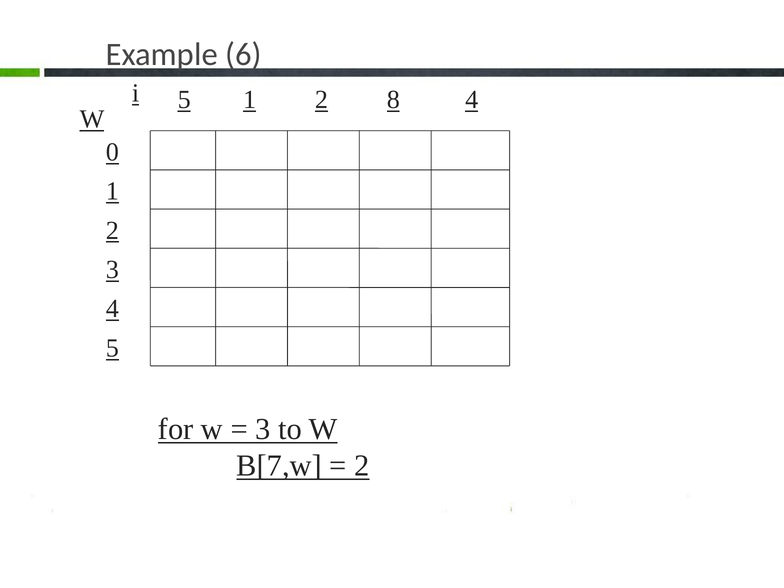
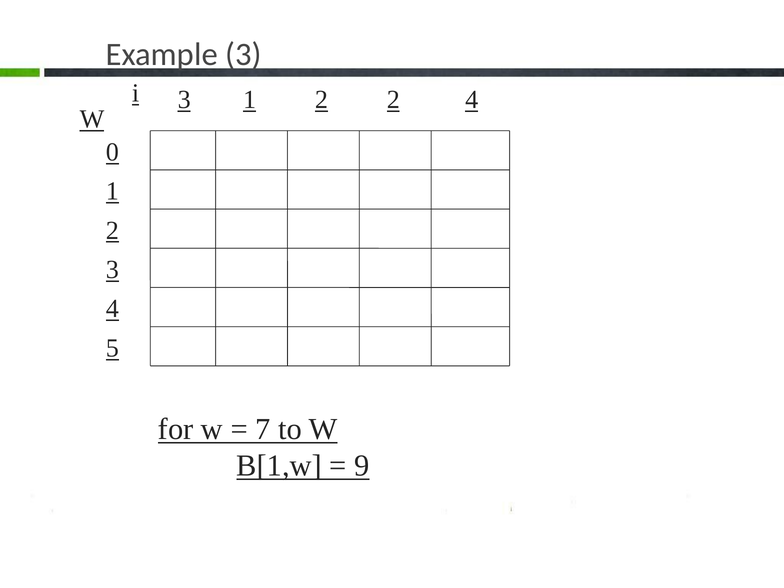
Example 6: 6 -> 3
i 5: 5 -> 3
2 8: 8 -> 2
3 at (263, 429): 3 -> 7
B[7,w: B[7,w -> B[1,w
2 at (362, 466): 2 -> 9
